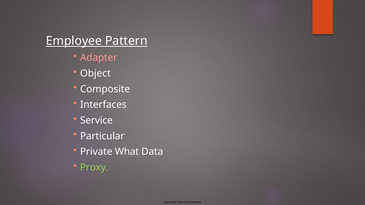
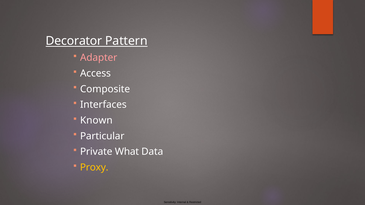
Employee: Employee -> Decorator
Object: Object -> Access
Service: Service -> Known
Proxy colour: light green -> yellow
